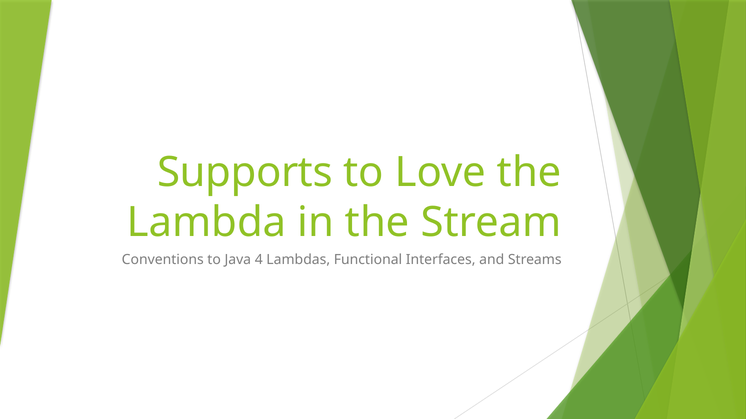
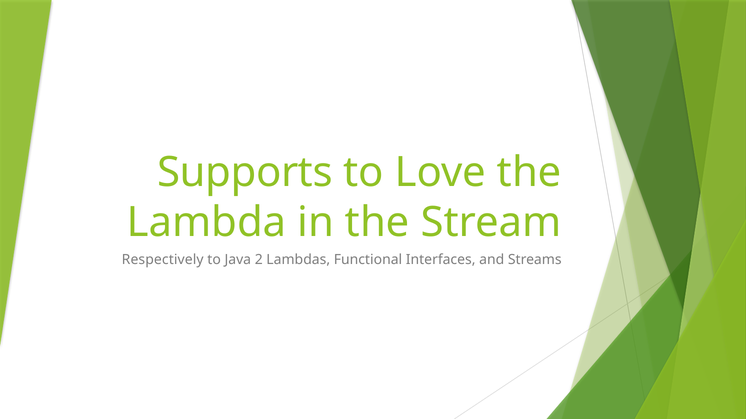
Conventions: Conventions -> Respectively
4: 4 -> 2
